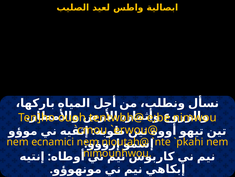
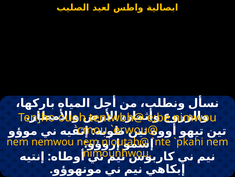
ecnamici: ecnamici -> nemwou
